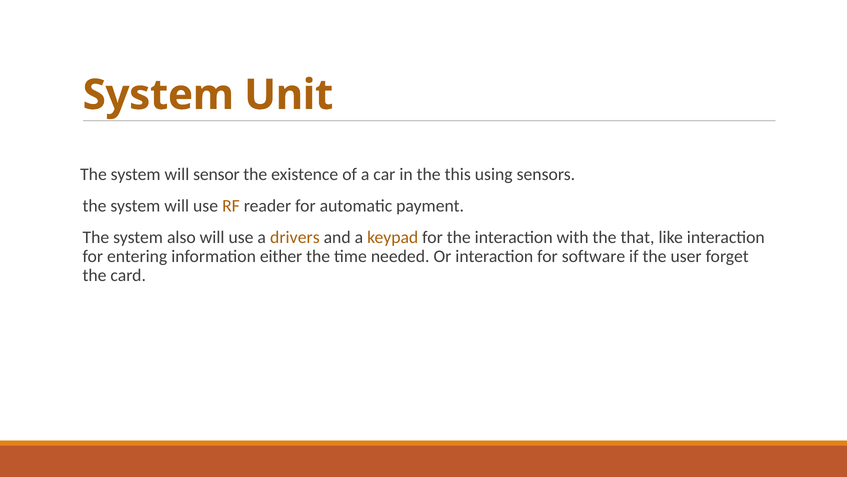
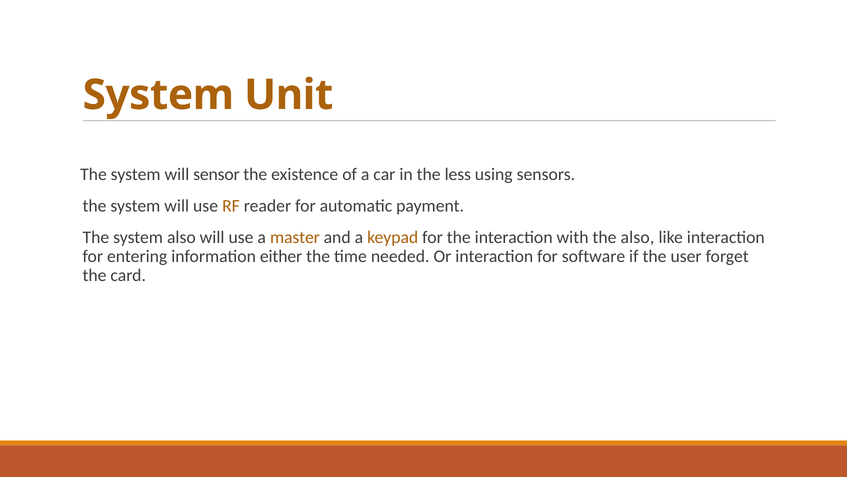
this: this -> less
drivers: drivers -> master
the that: that -> also
